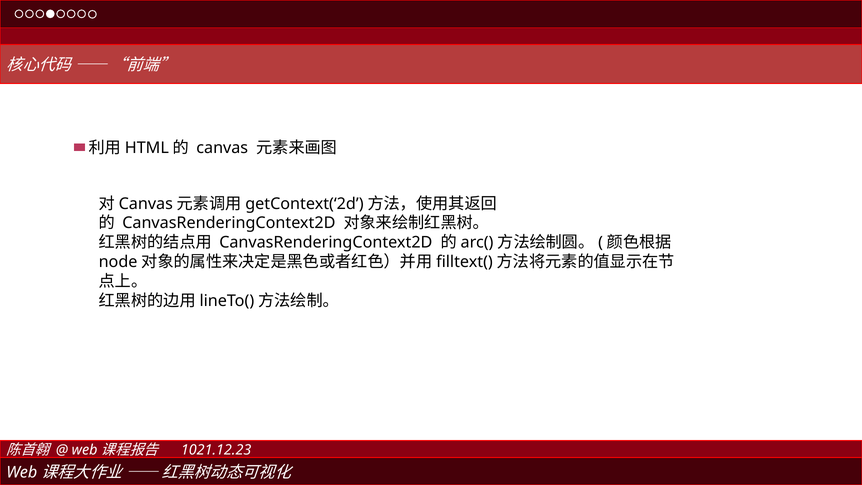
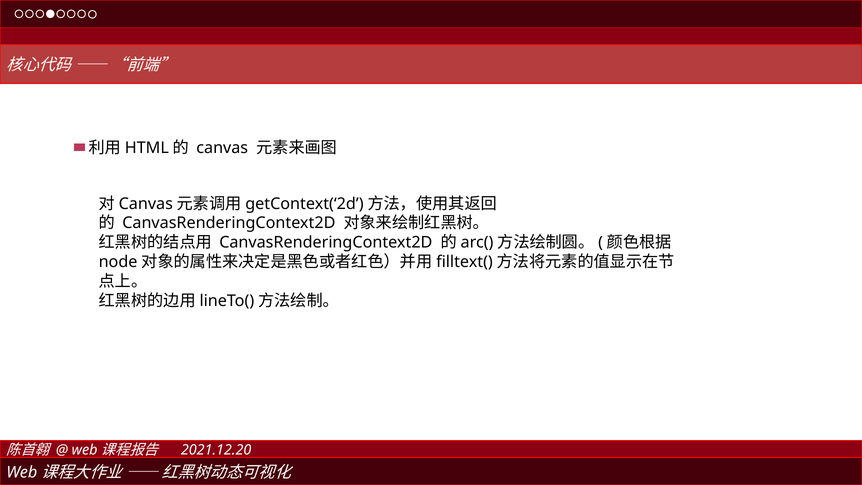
1021.12.23: 1021.12.23 -> 2021.12.20
